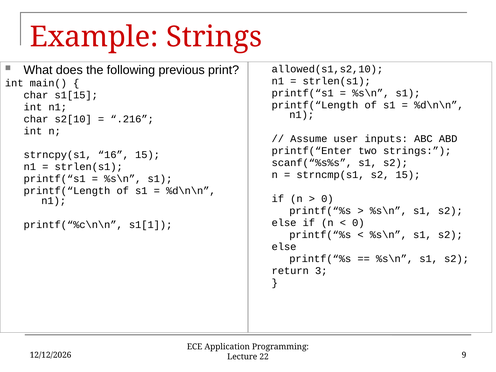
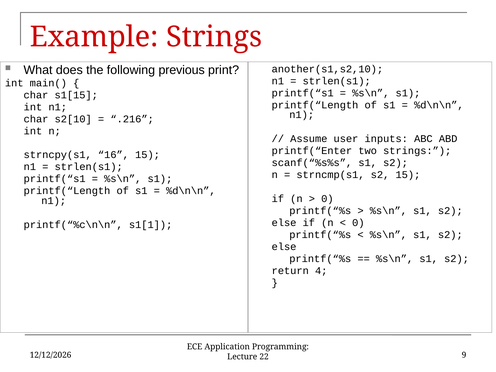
allowed(s1,s2,10: allowed(s1,s2,10 -> another(s1,s2,10
3: 3 -> 4
